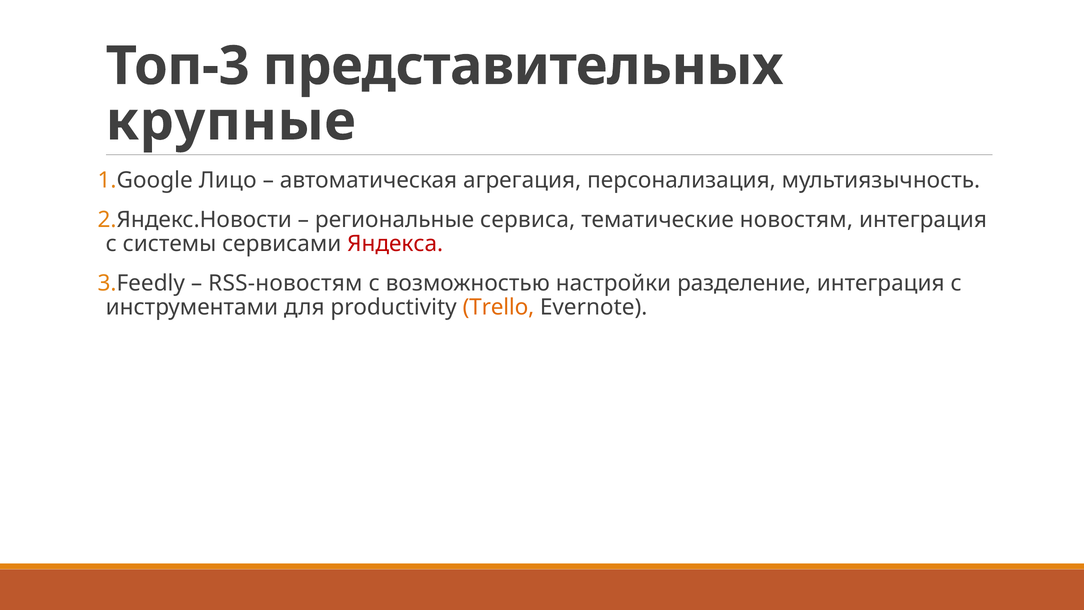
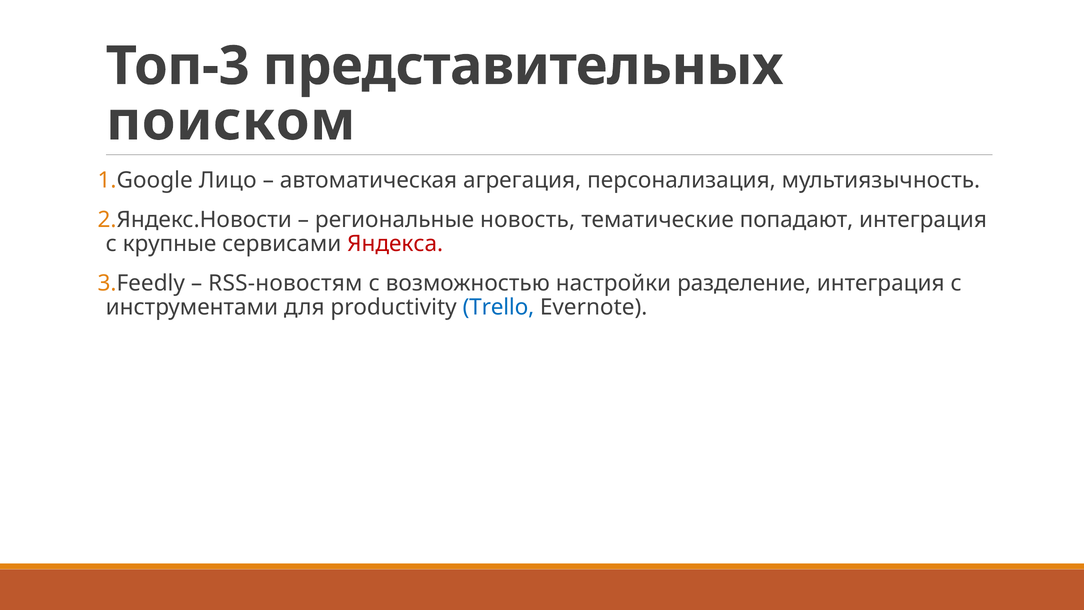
крупные: крупные -> поиском
сервиса: сервиса -> новость
новостям: новостям -> попадают
системы: системы -> крупные
Trello colour: orange -> blue
